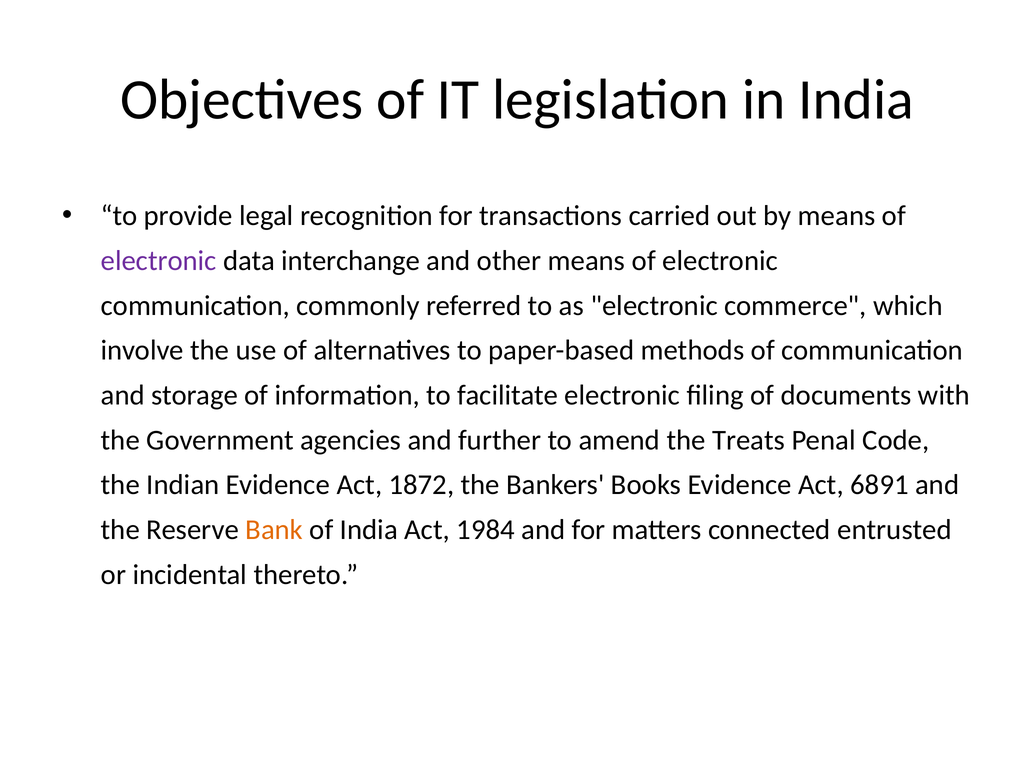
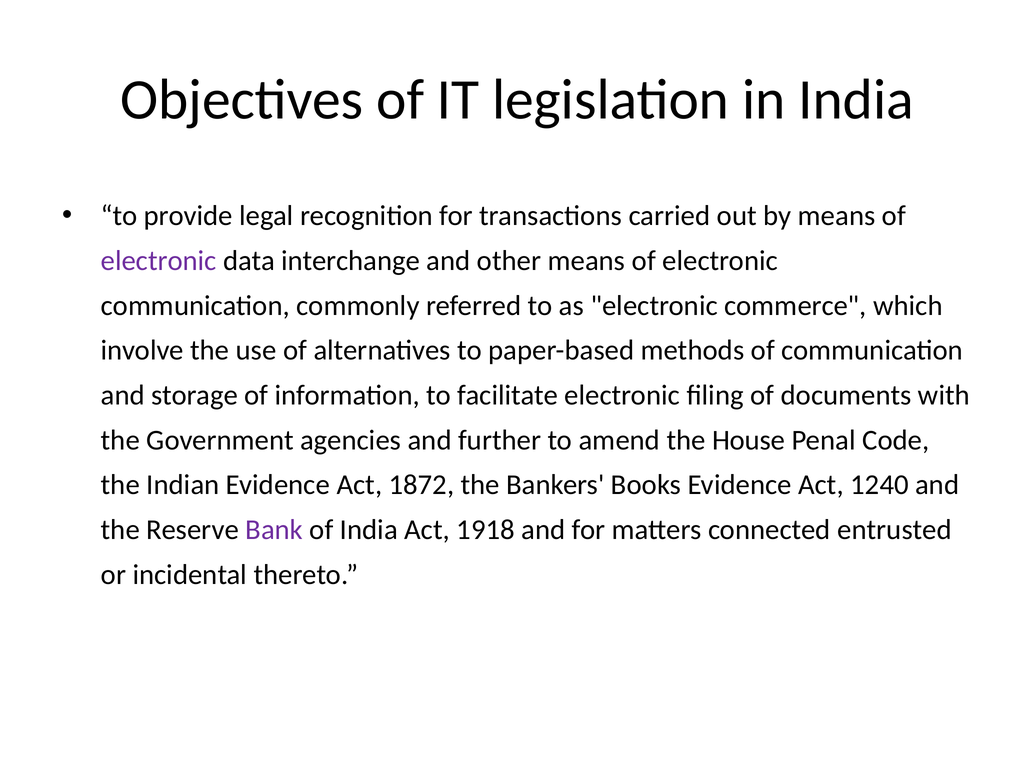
Treats: Treats -> House
6891: 6891 -> 1240
Bank colour: orange -> purple
1984: 1984 -> 1918
